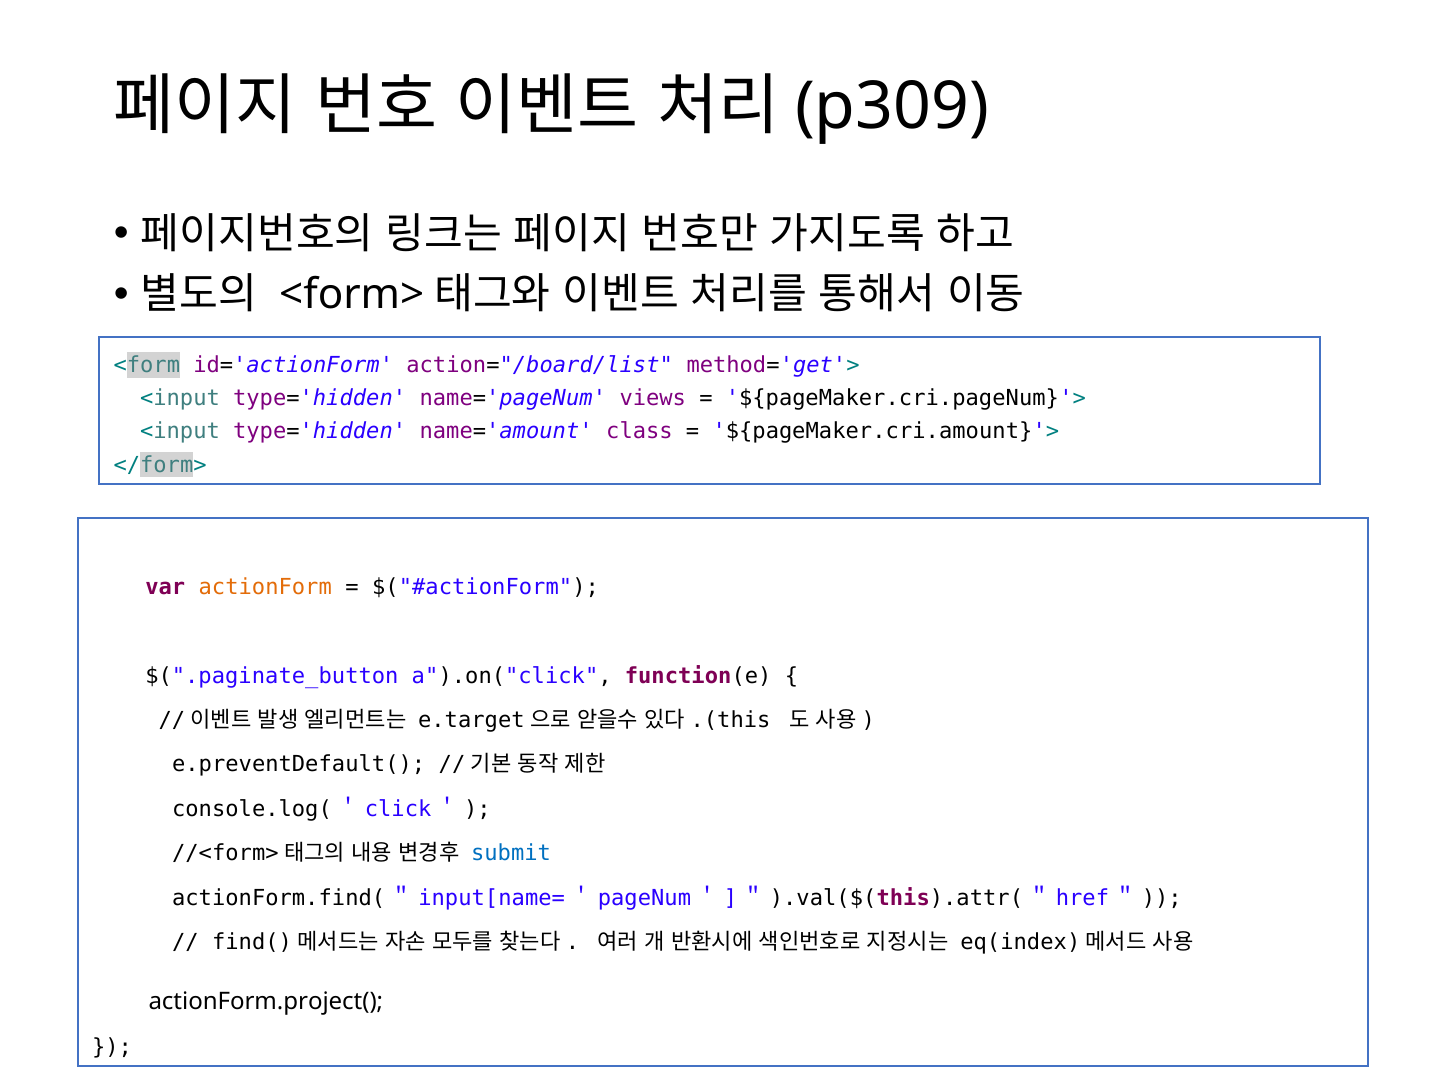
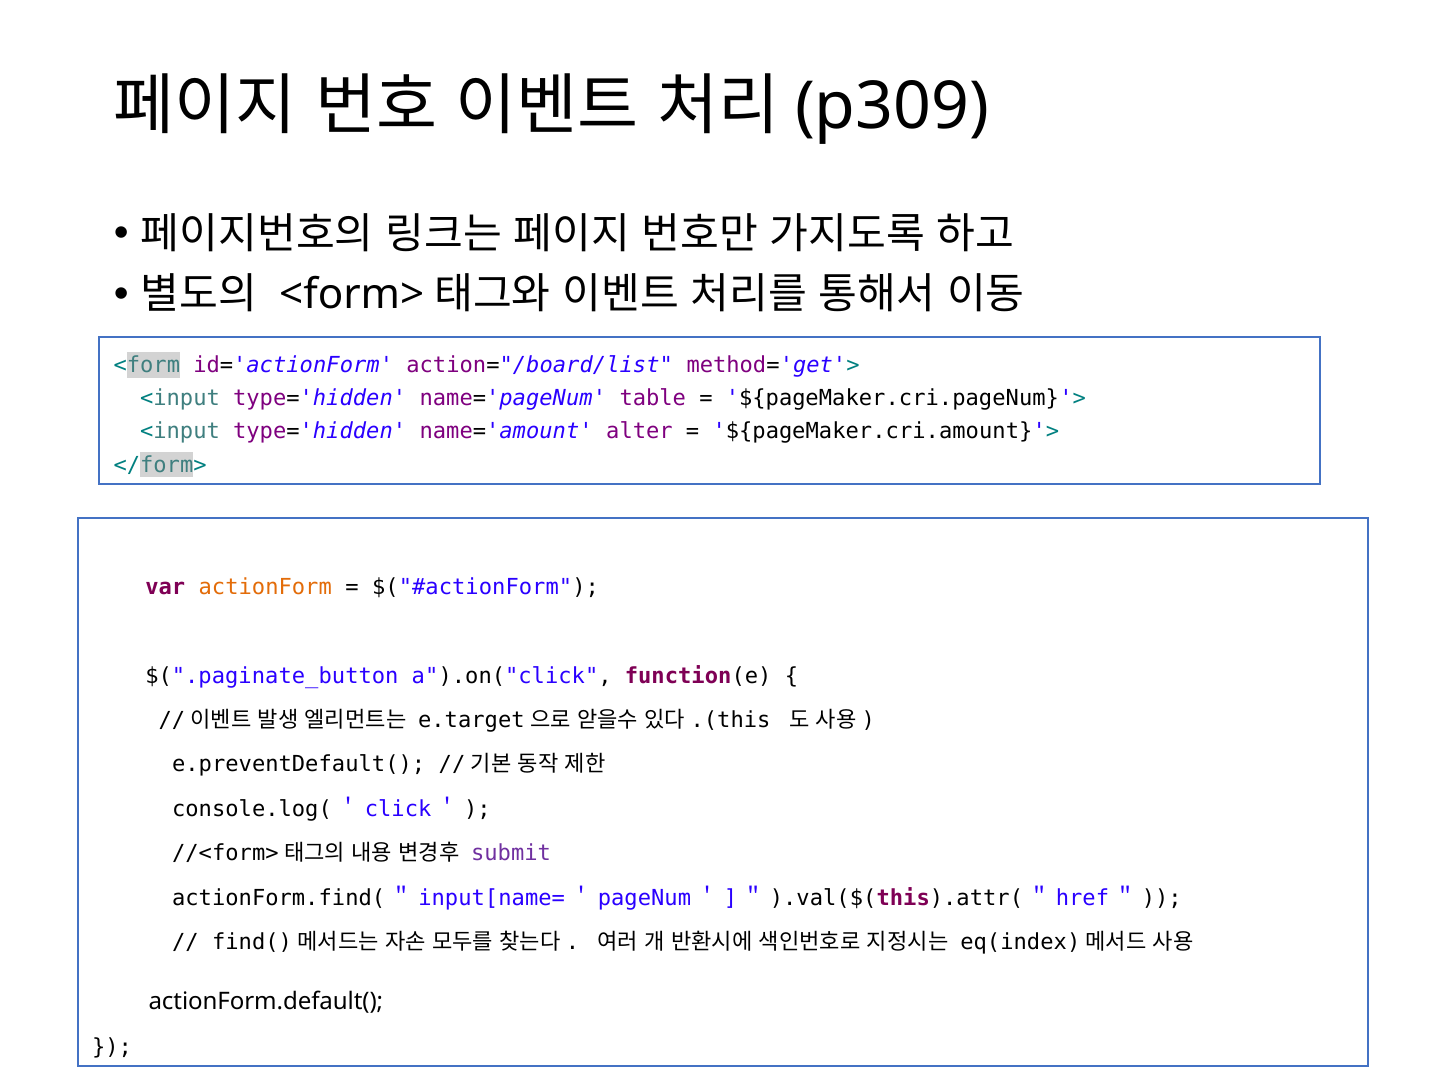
views: views -> table
class: class -> alter
submit colour: blue -> purple
actionForm.project(: actionForm.project( -> actionForm.default(
